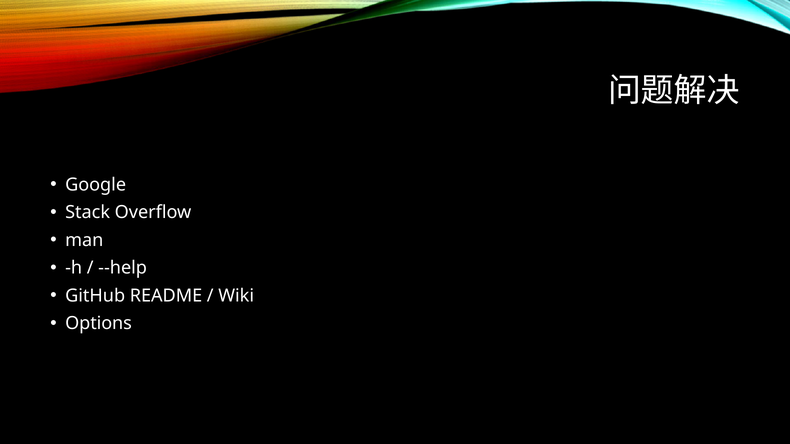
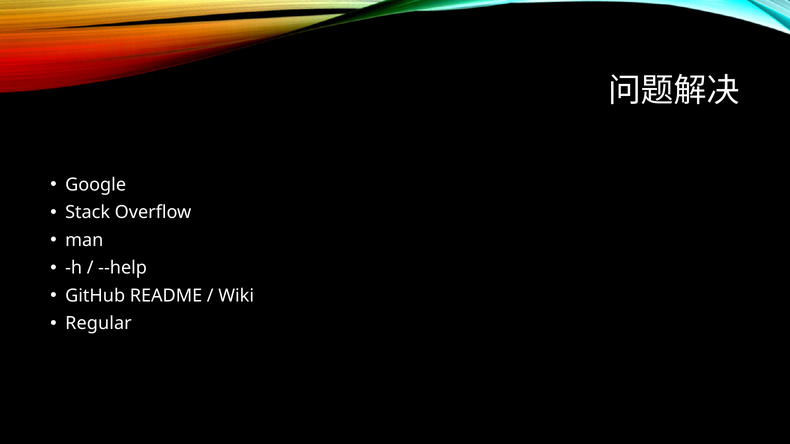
Options: Options -> Regular
